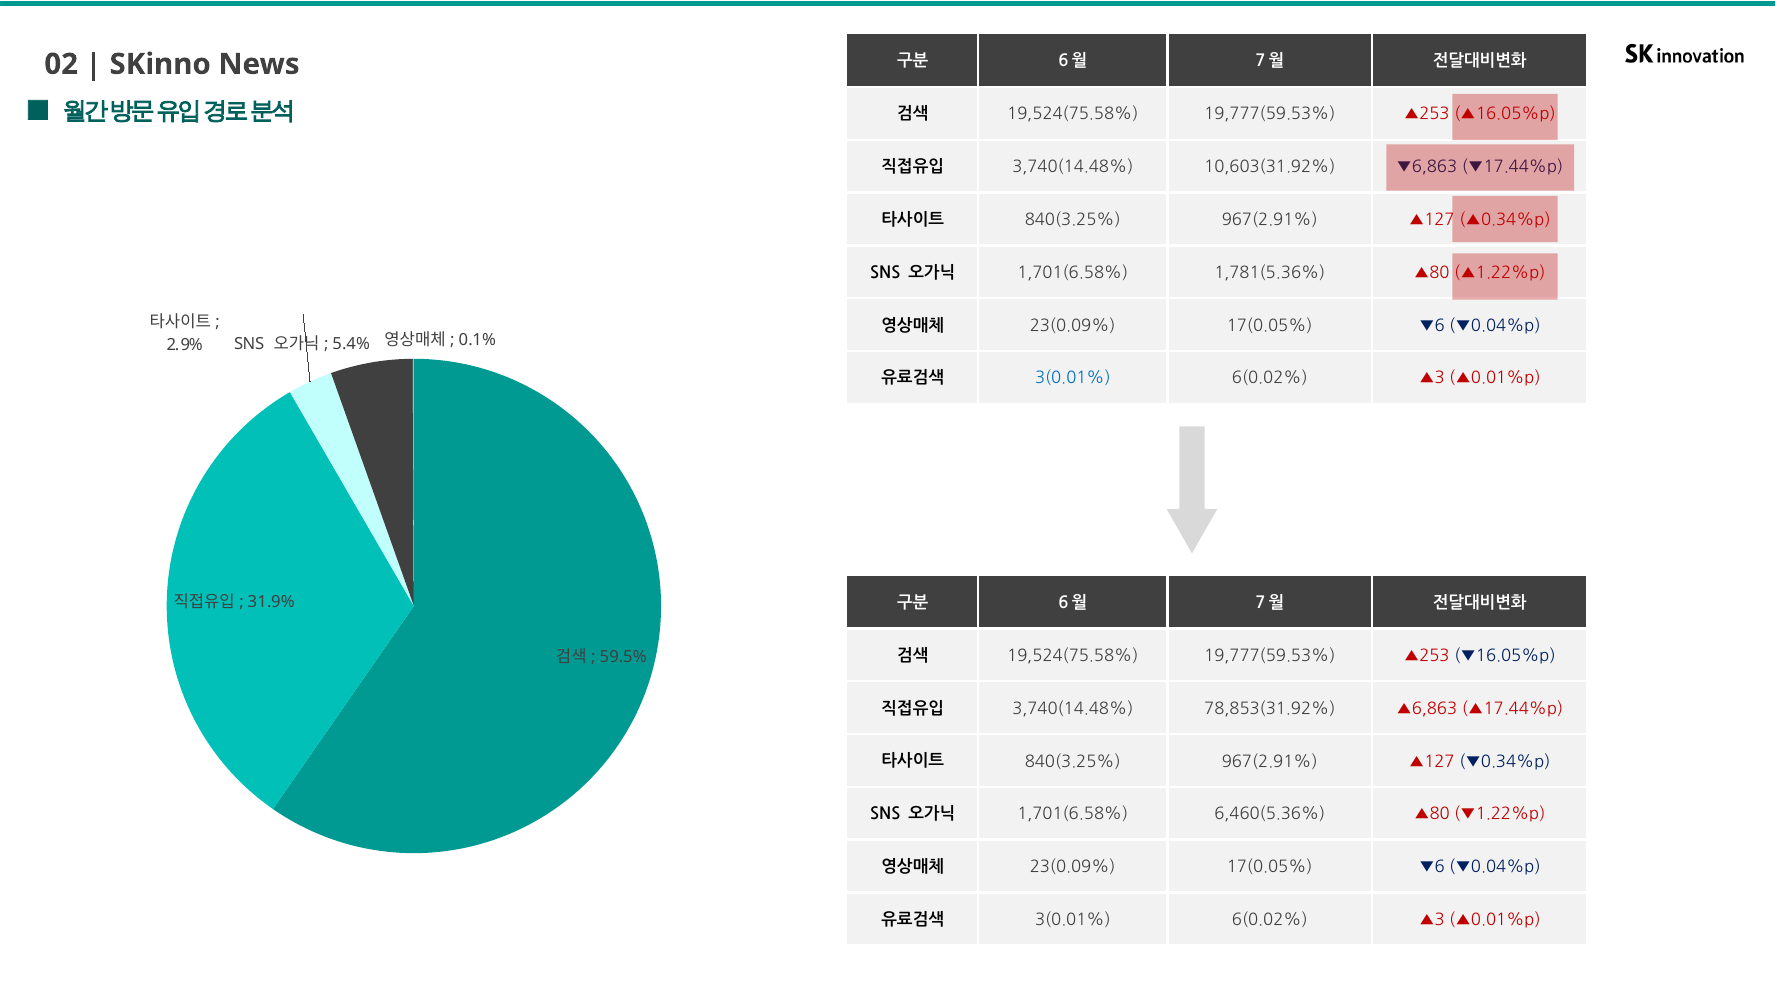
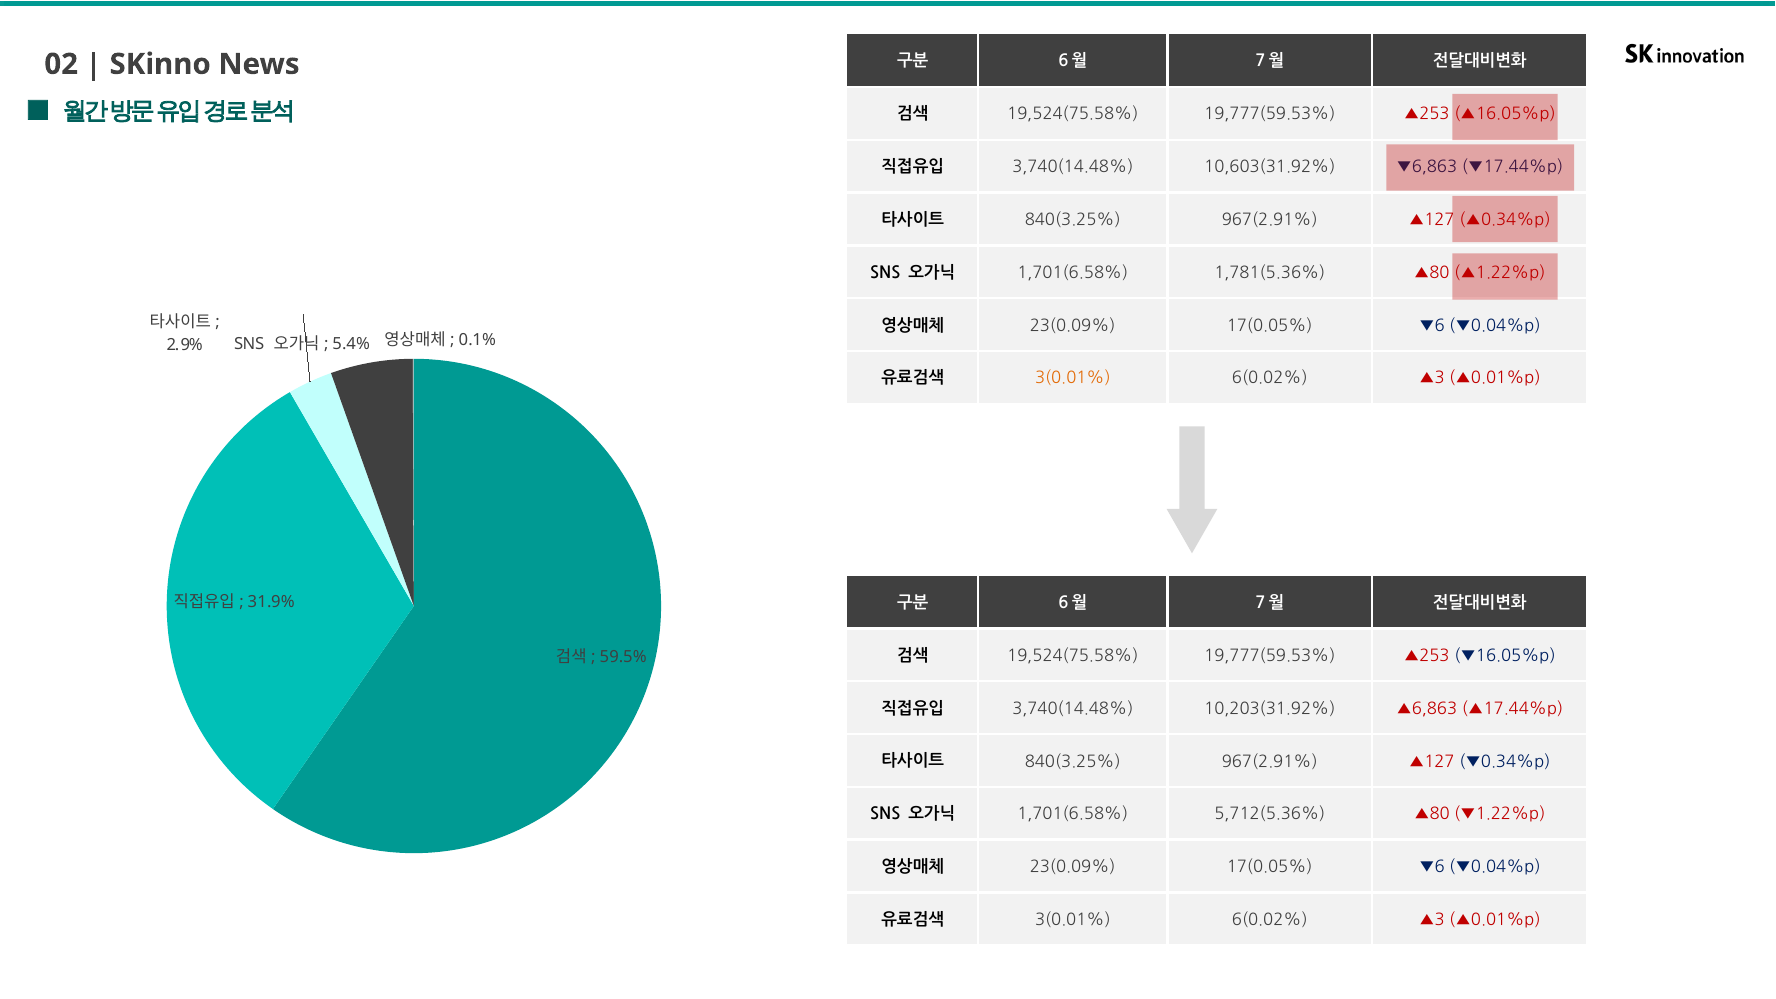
3(0.01% at (1073, 378) colour: blue -> orange
78,853(31.92%: 78,853(31.92% -> 10,203(31.92%
6,460(5.36%: 6,460(5.36% -> 5,712(5.36%
